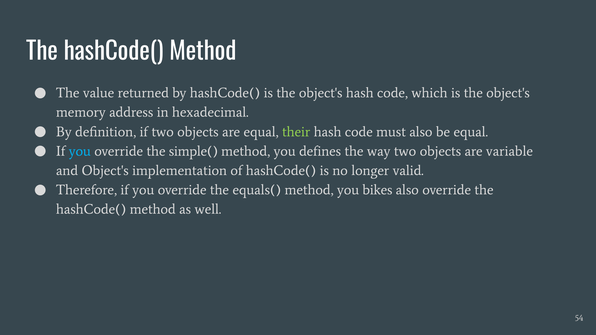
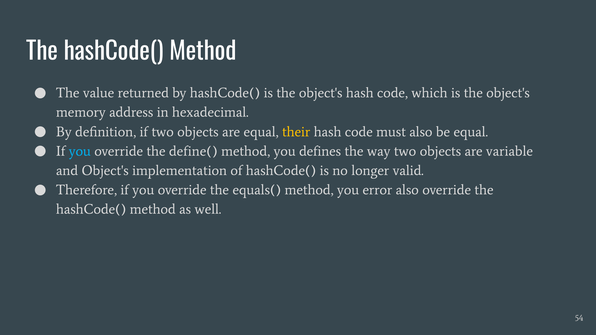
their colour: light green -> yellow
simple(: simple( -> define(
bikes: bikes -> error
